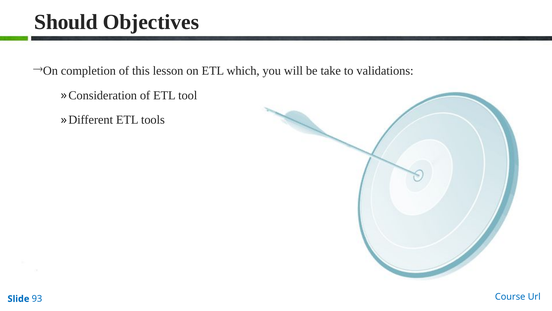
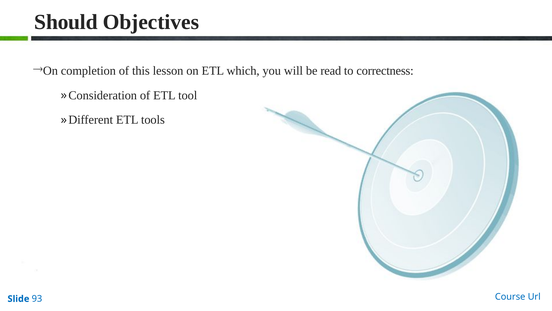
take: take -> read
validations: validations -> correctness
